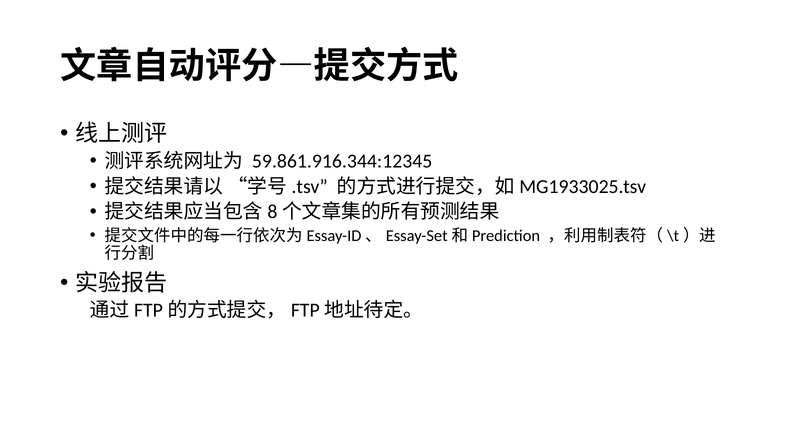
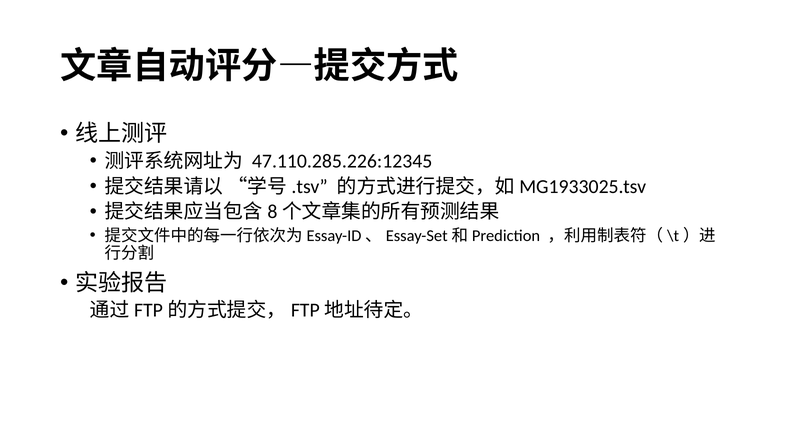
59.861.916.344:12345: 59.861.916.344:12345 -> 47.110.285.226:12345
